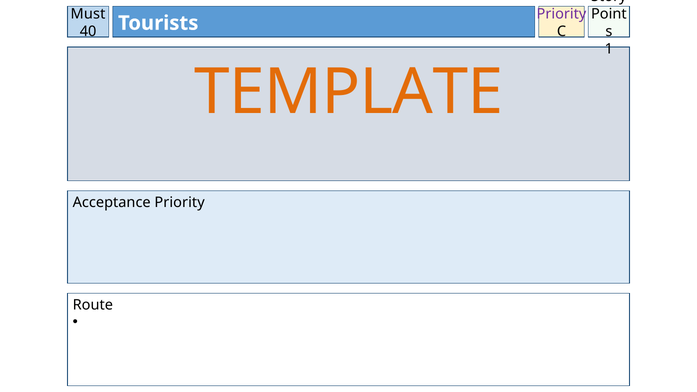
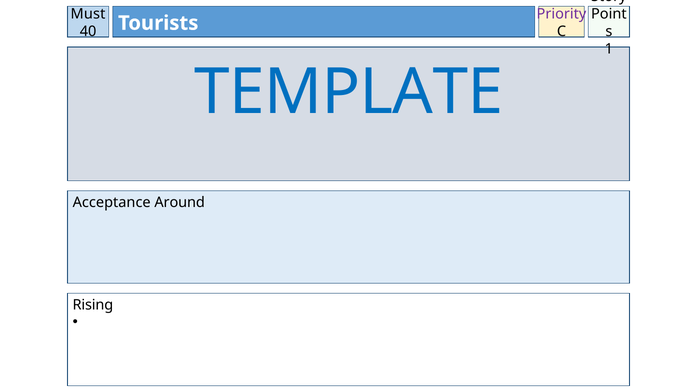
TEMPLATE colour: orange -> blue
Acceptance Priority: Priority -> Around
Route: Route -> Rising
